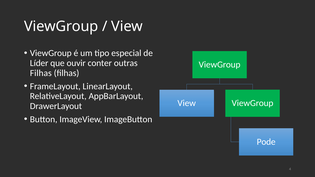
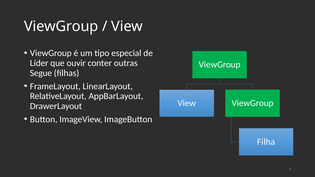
Filhas at (41, 73): Filhas -> Segue
Pode: Pode -> Filha
